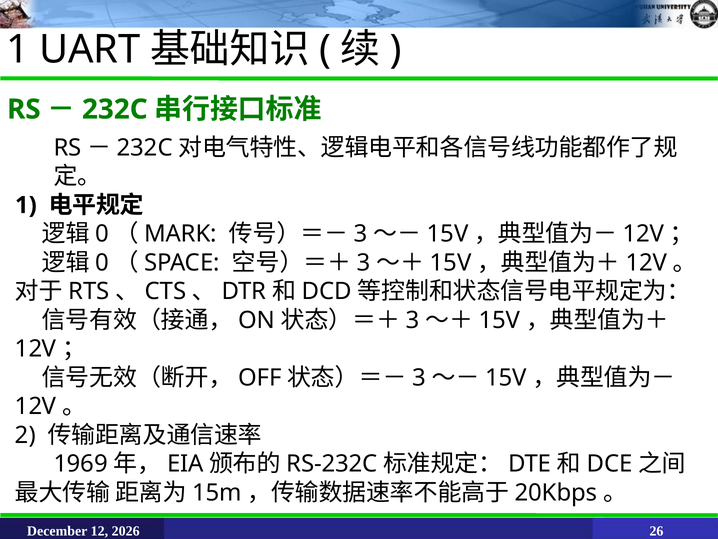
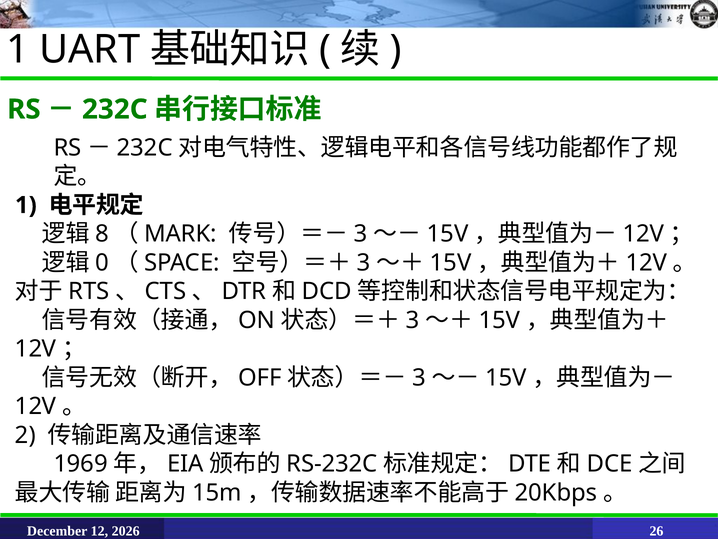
0 at (102, 234): 0 -> 8
